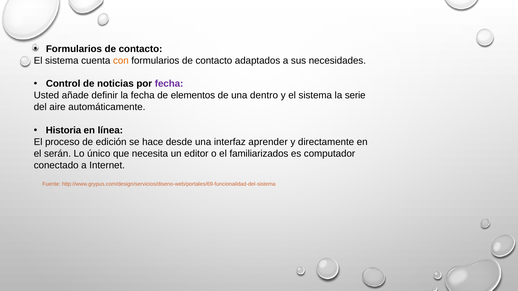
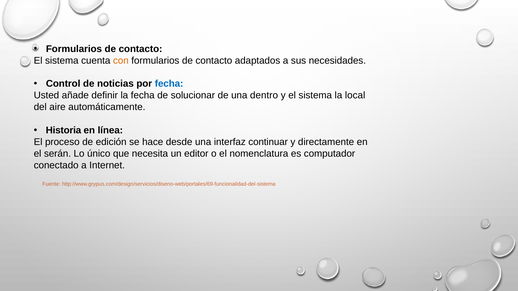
fecha at (169, 84) colour: purple -> blue
elementos: elementos -> solucionar
serie: serie -> local
aprender: aprender -> continuar
familiarizados: familiarizados -> nomenclatura
